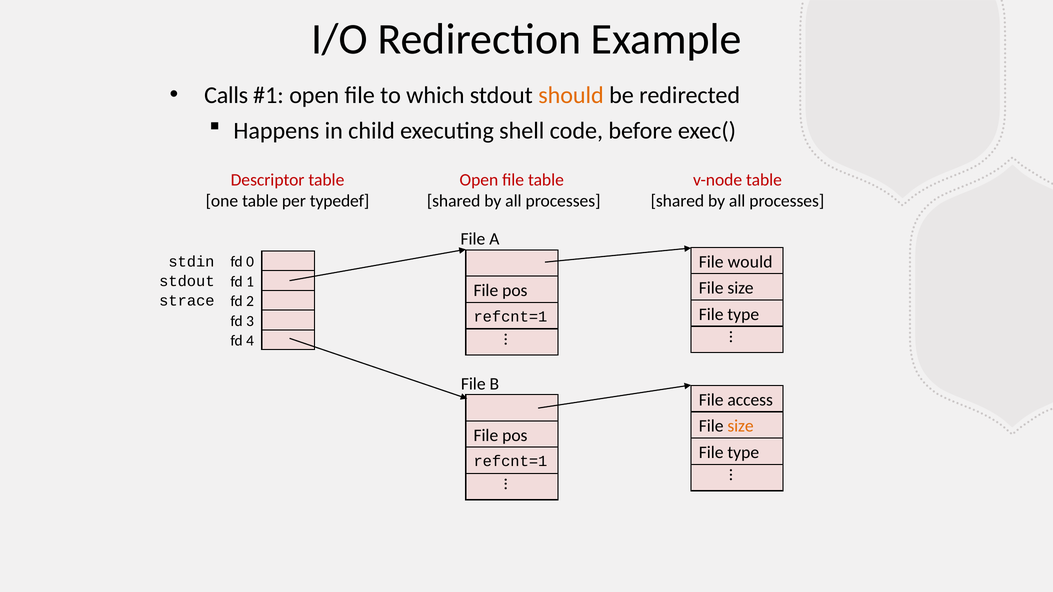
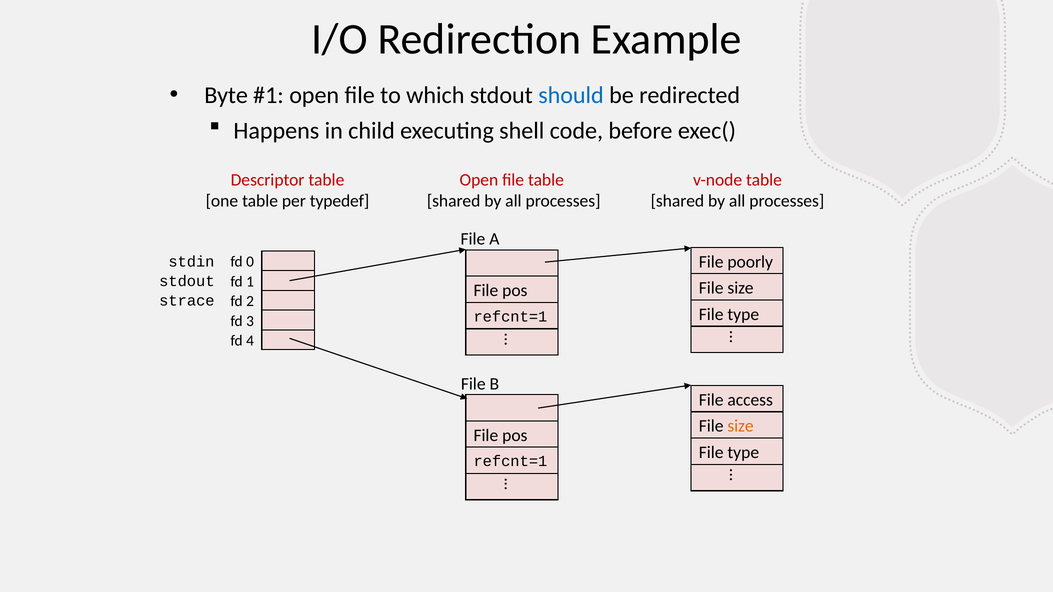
Calls: Calls -> Byte
should colour: orange -> blue
would: would -> poorly
